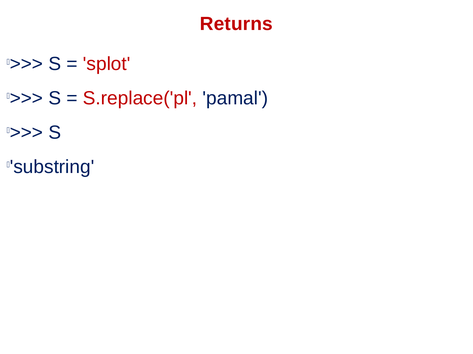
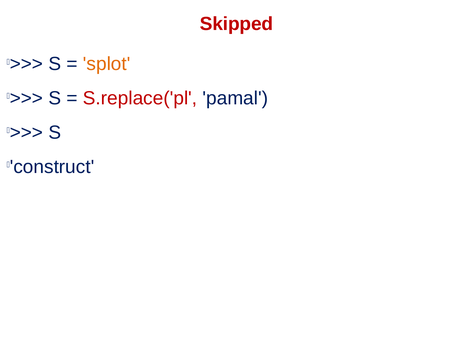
Returns: Returns -> Skipped
splot colour: red -> orange
substring: substring -> construct
